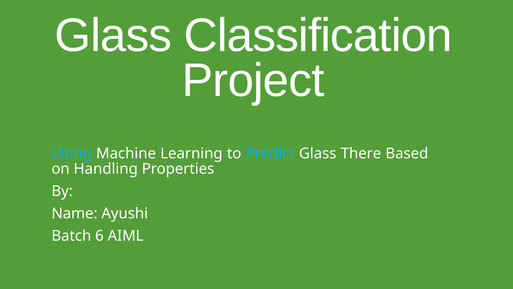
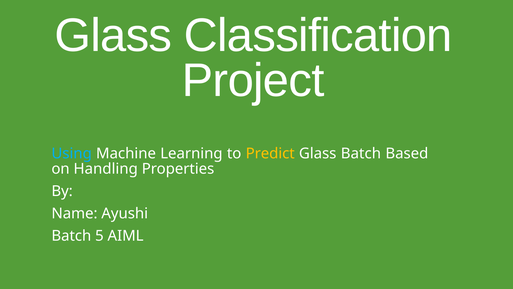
Predict colour: light blue -> yellow
Glass There: There -> Batch
6: 6 -> 5
